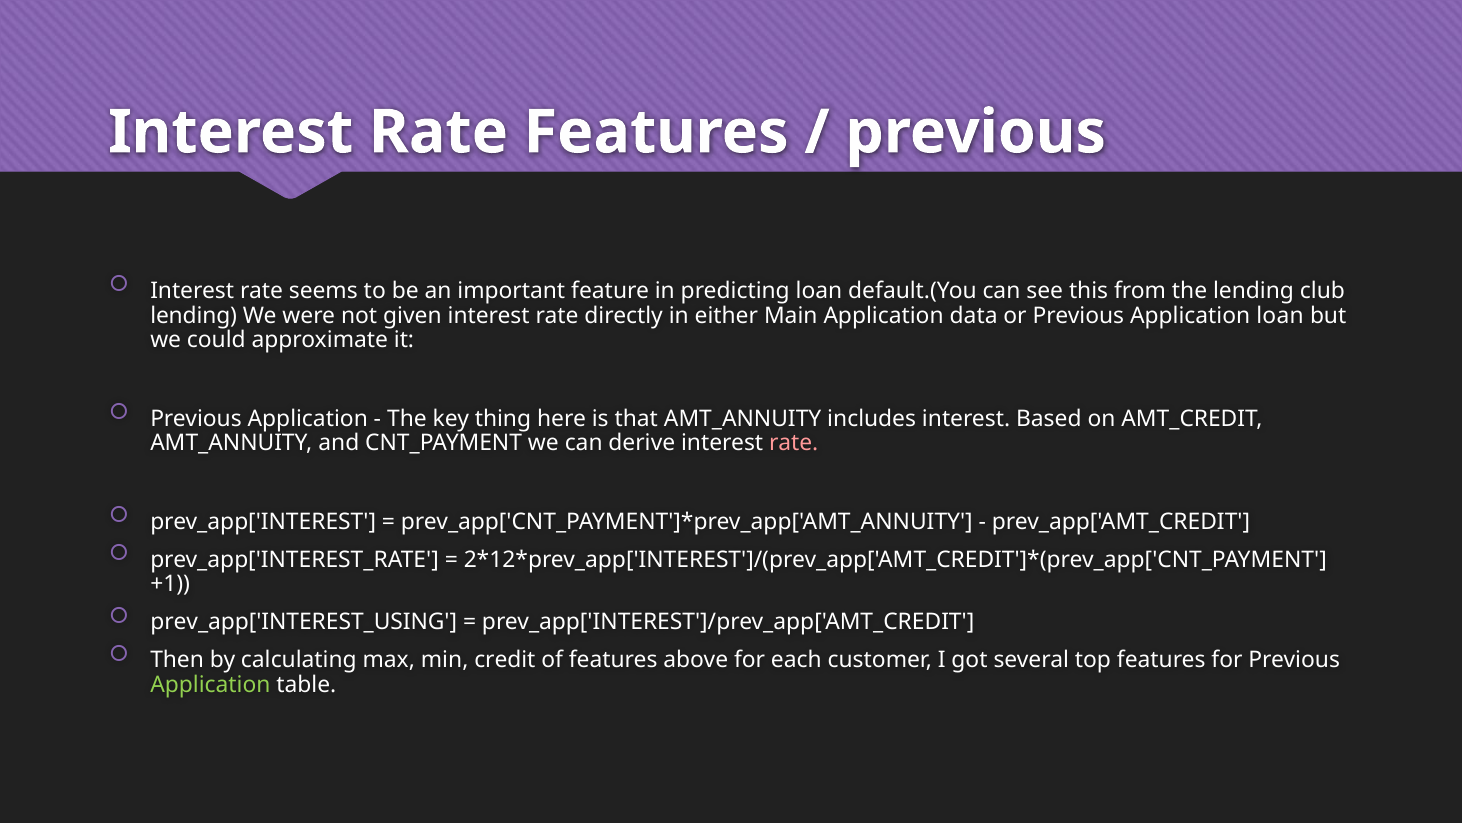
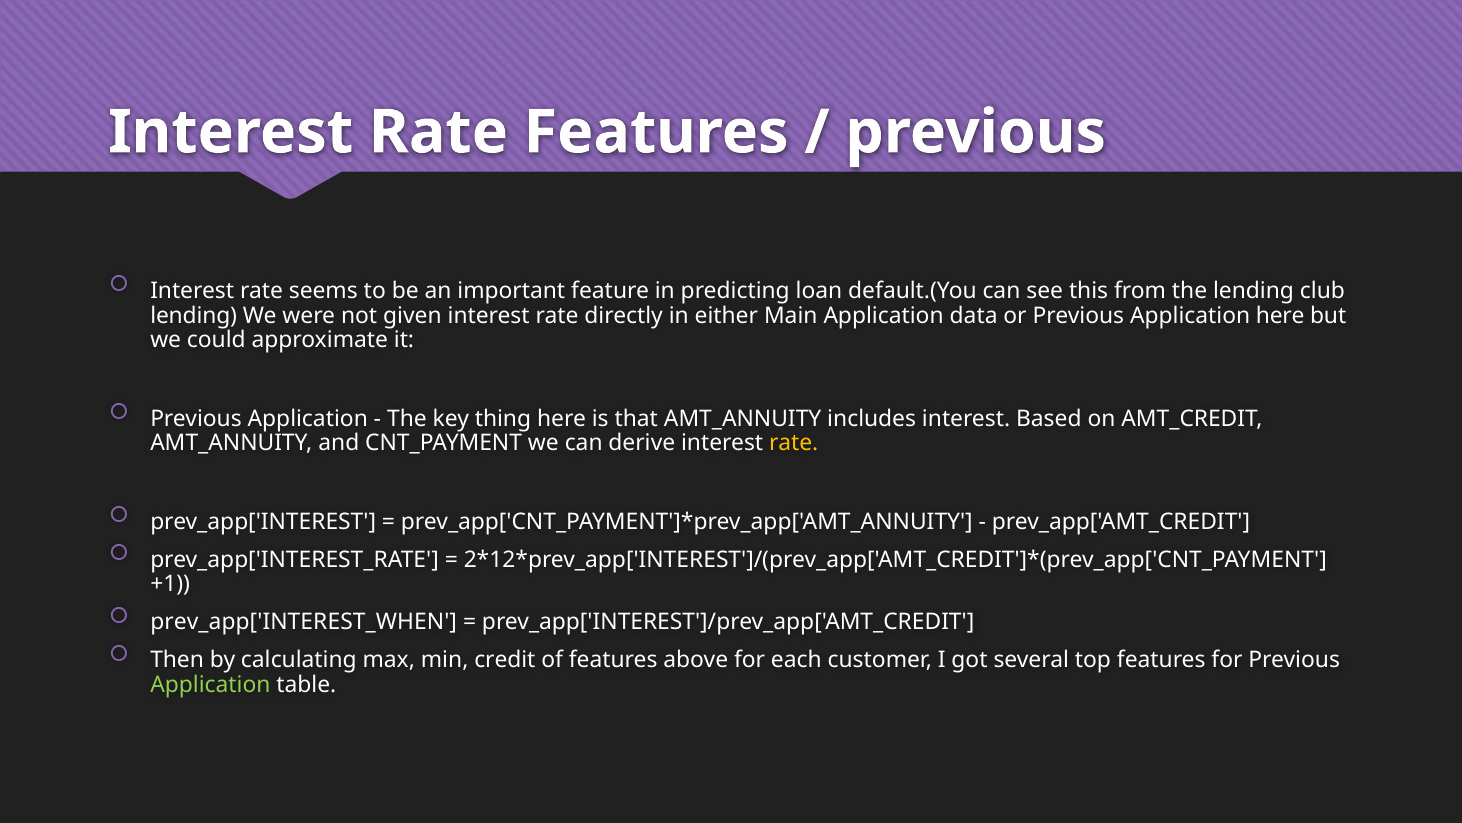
Application loan: loan -> here
rate at (794, 443) colour: pink -> yellow
prev_app['INTEREST_USING: prev_app['INTEREST_USING -> prev_app['INTEREST_WHEN
